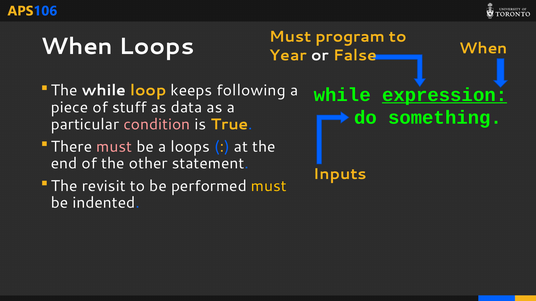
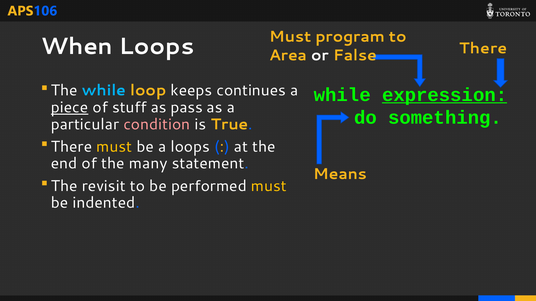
Year: Year -> Area
False When: When -> There
while at (104, 91) colour: white -> light blue
following: following -> continues
piece underline: none -> present
data: data -> pass
must at (114, 147) colour: pink -> yellow
other: other -> many
Inputs: Inputs -> Means
